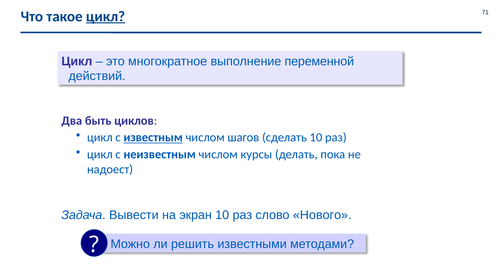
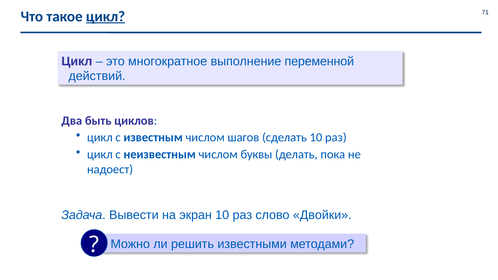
известным underline: present -> none
курсы: курсы -> буквы
Нового: Нового -> Двойки
